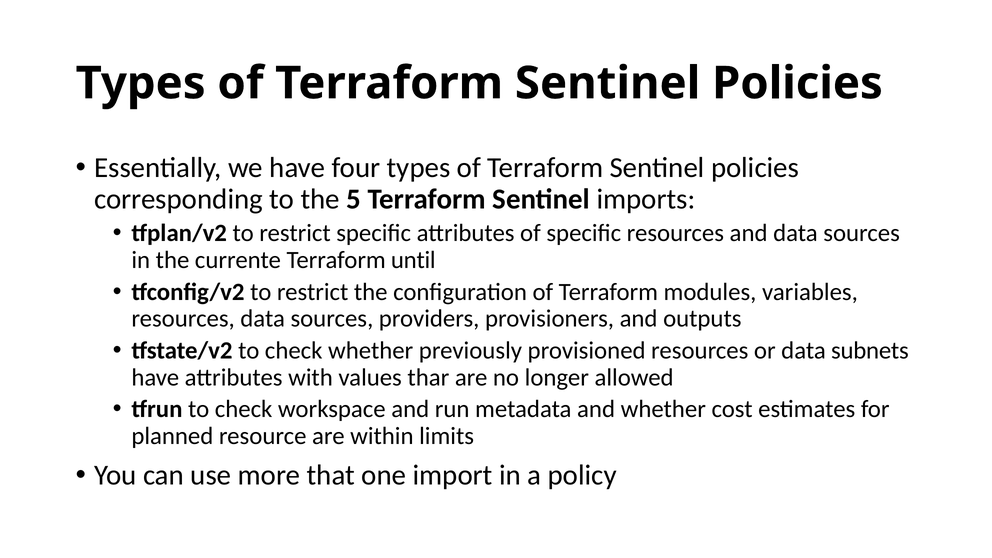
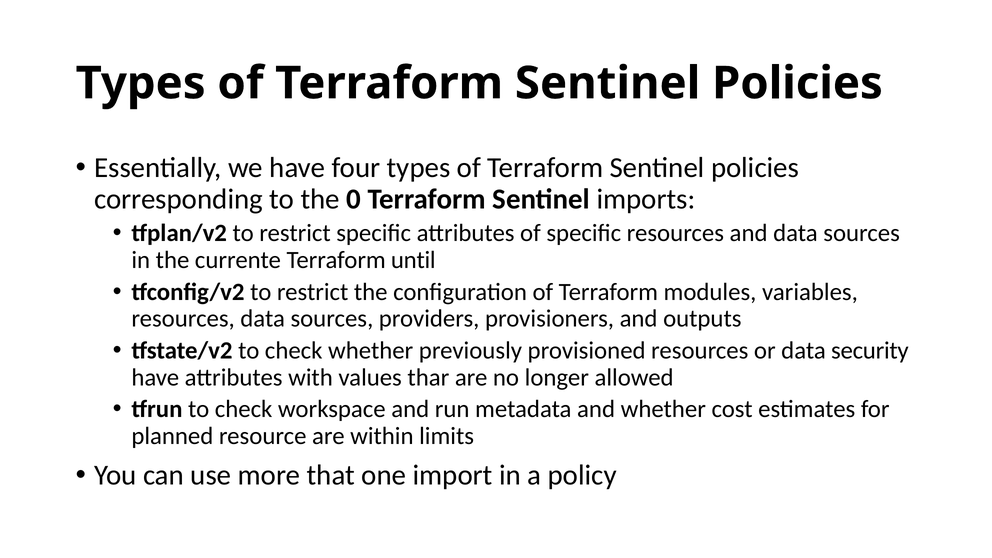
5: 5 -> 0
subnets: subnets -> security
